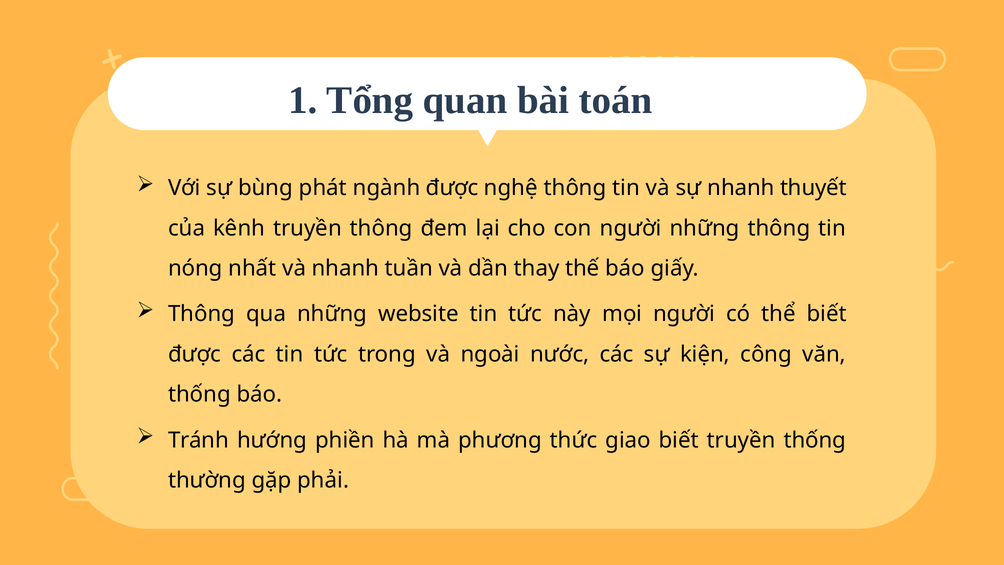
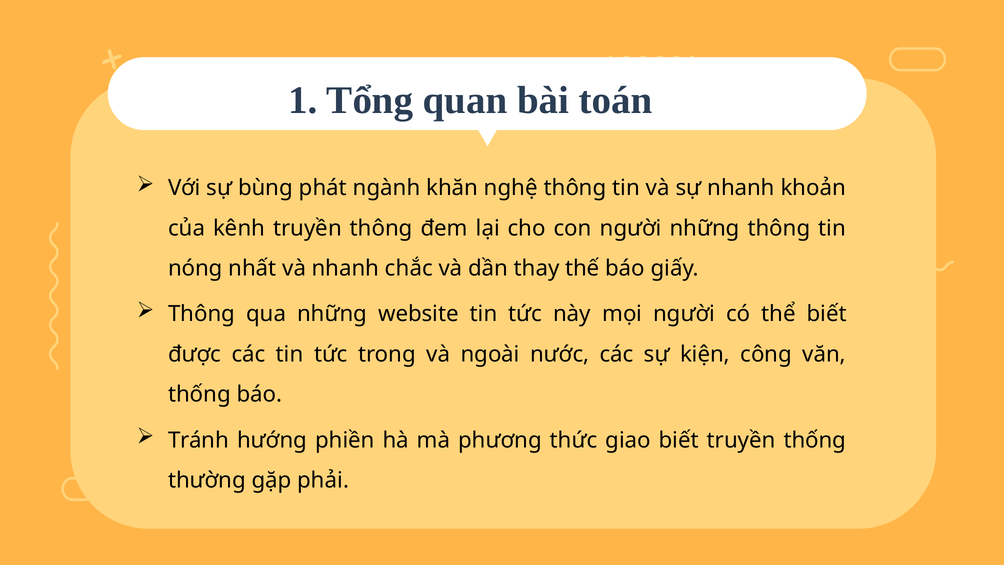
ngành được: được -> khăn
thuyết: thuyết -> khoản
tuần: tuần -> chắc
